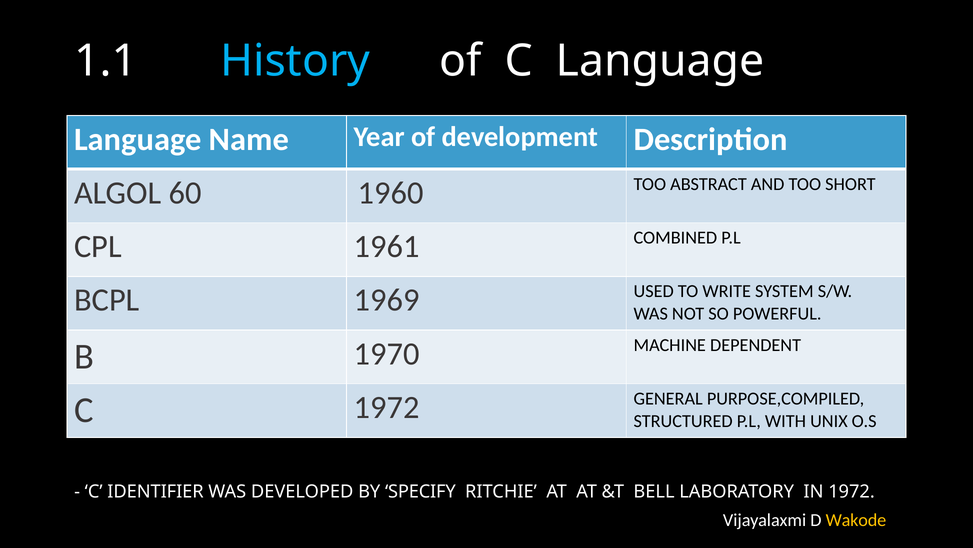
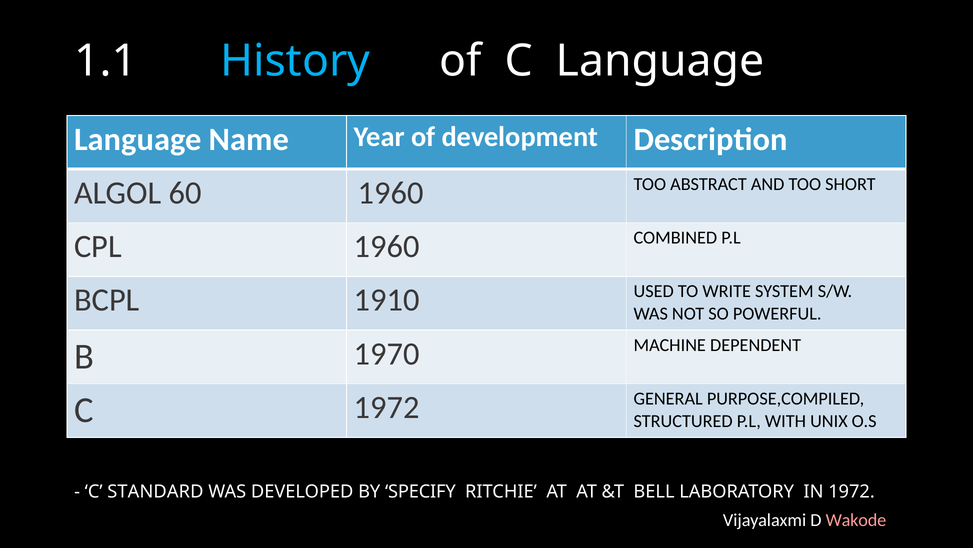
CPL 1961: 1961 -> 1960
1969: 1969 -> 1910
IDENTIFIER: IDENTIFIER -> STANDARD
Wakode colour: yellow -> pink
